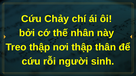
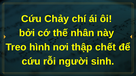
Treo thập: thập -> hình
thân: thân -> chết
